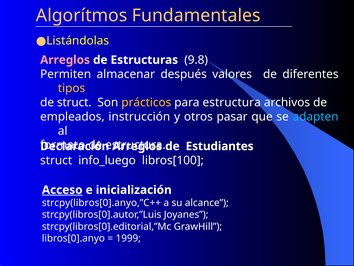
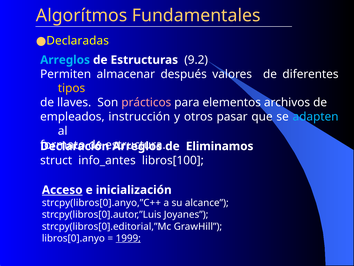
Listándolas: Listándolas -> Declaradas
Arreglos at (65, 60) colour: pink -> light blue
9.8: 9.8 -> 9.2
de struct: struct -> llaves
prácticos colour: yellow -> pink
para estructura: estructura -> elementos
Estudiantes: Estudiantes -> Eliminamos
info_luego: info_luego -> info_antes
1999 underline: none -> present
